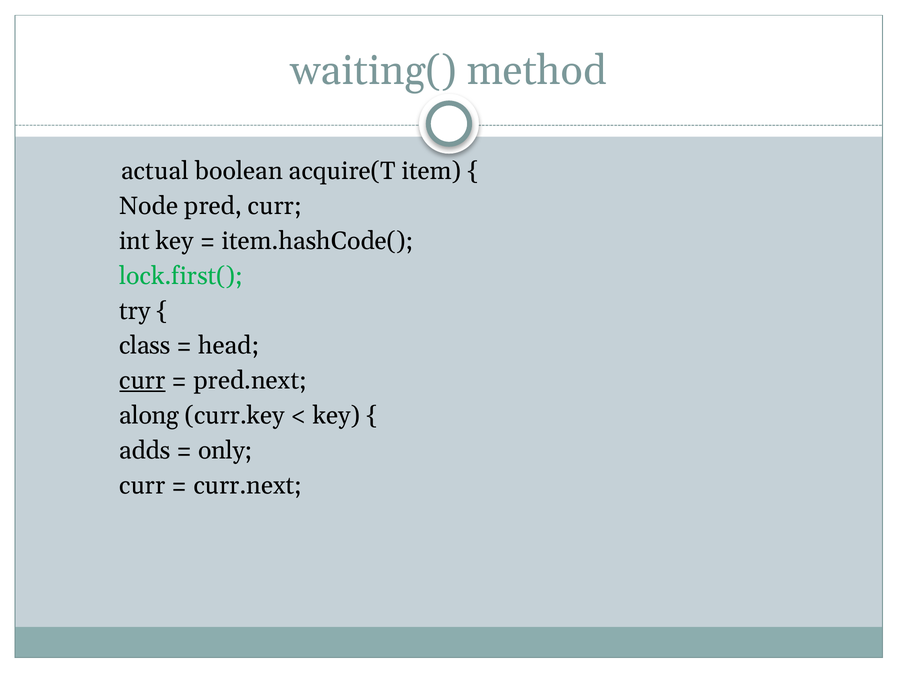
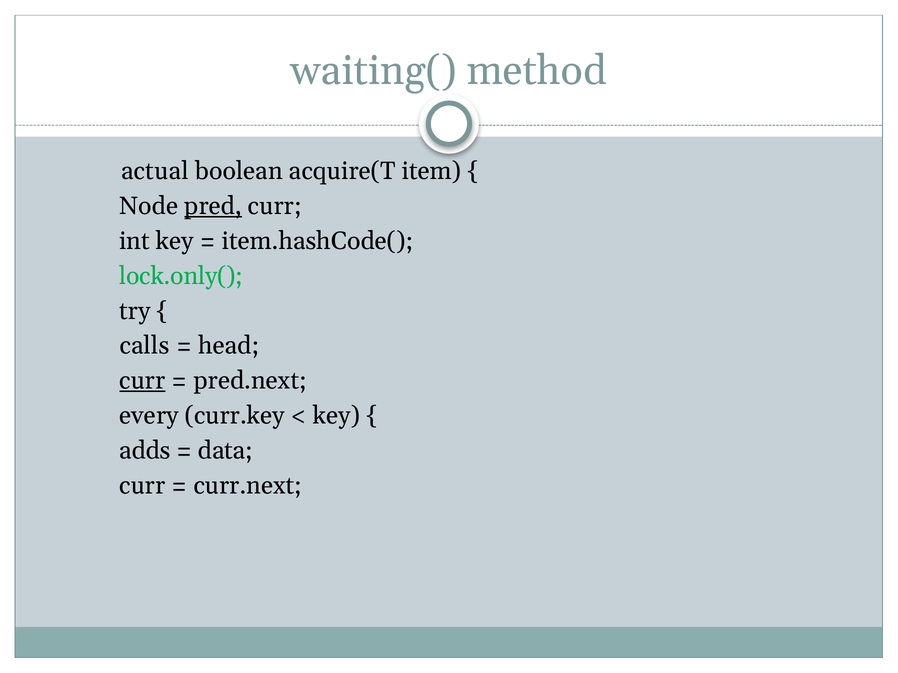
pred underline: none -> present
lock.first(: lock.first( -> lock.only(
class: class -> calls
along: along -> every
only: only -> data
